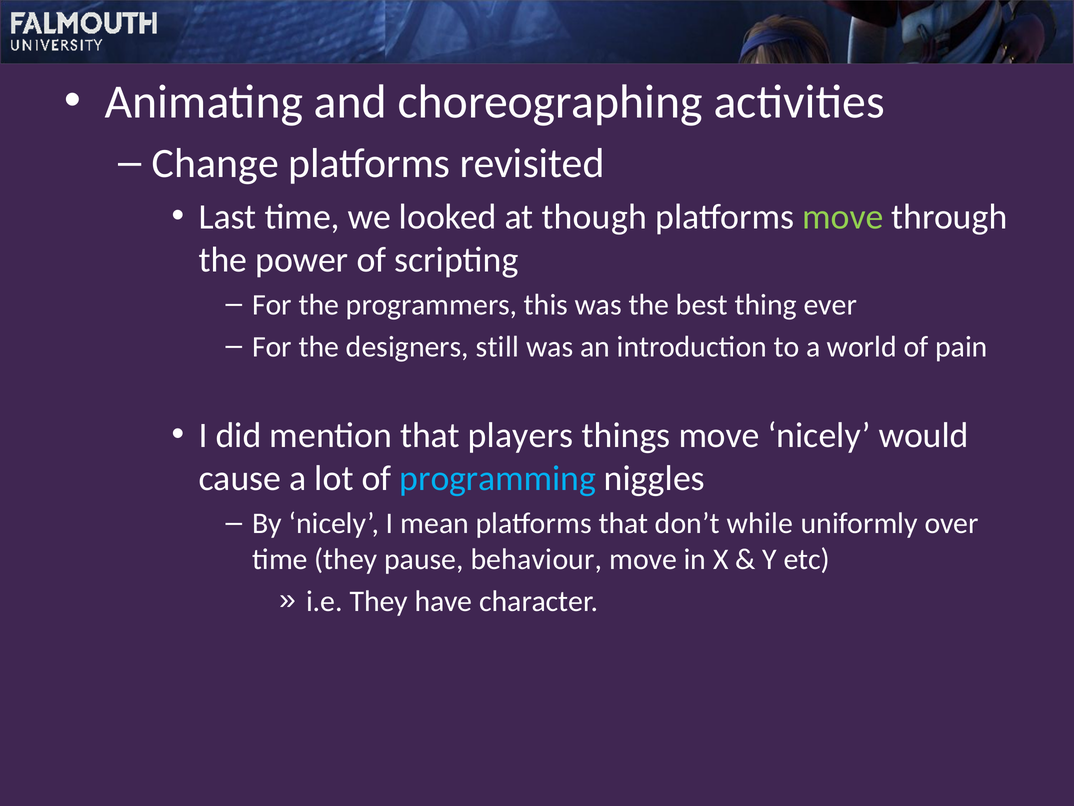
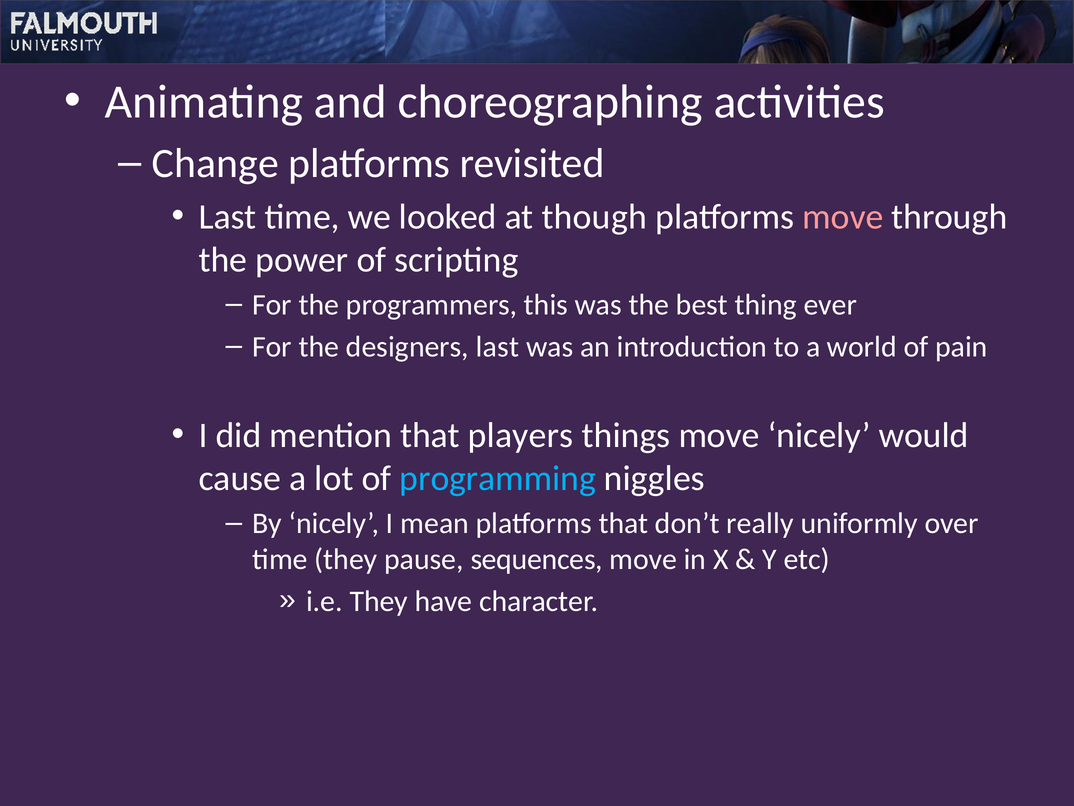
move at (843, 217) colour: light green -> pink
designers still: still -> last
while: while -> really
behaviour: behaviour -> sequences
